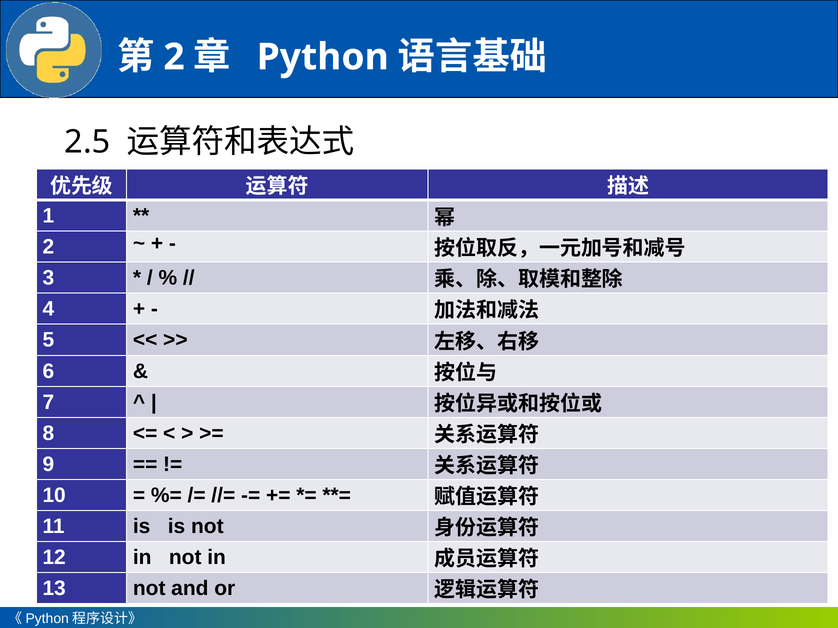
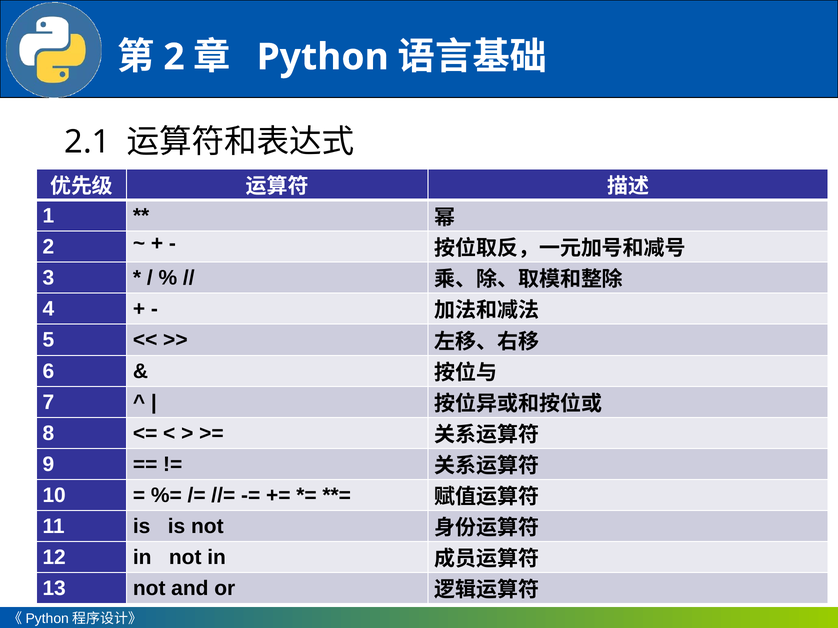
2.5: 2.5 -> 2.1
